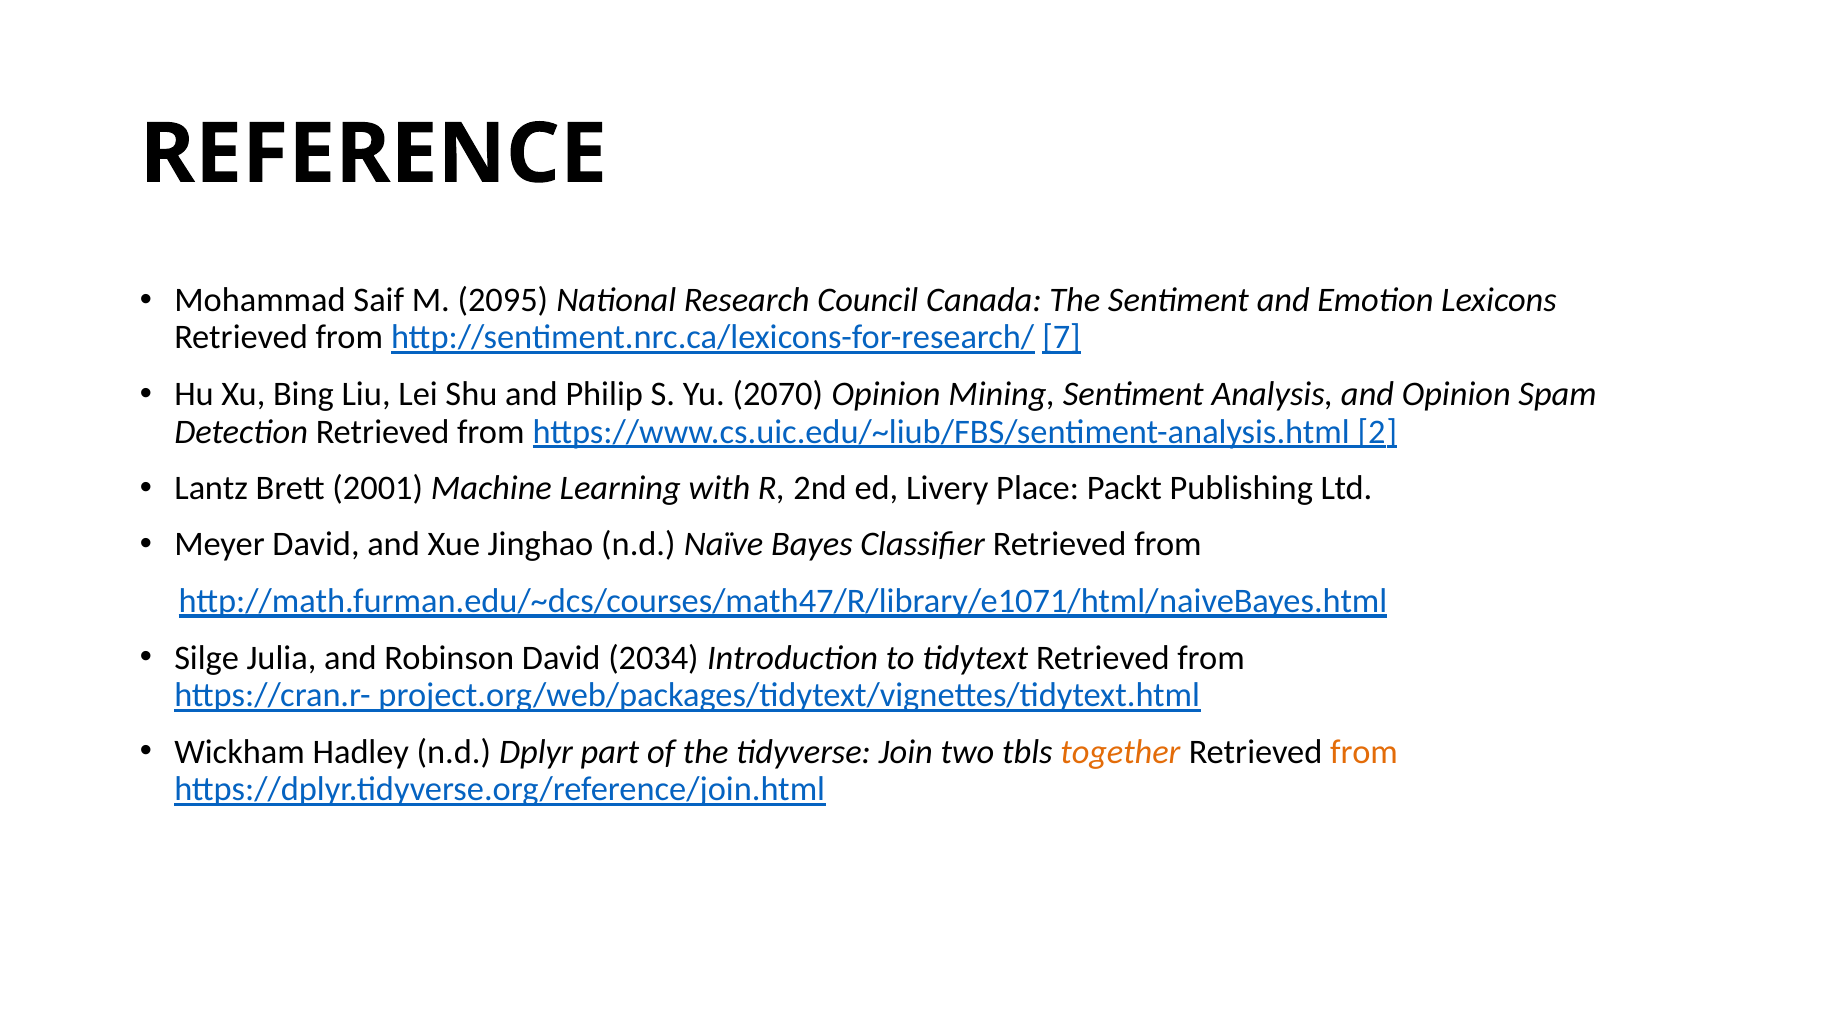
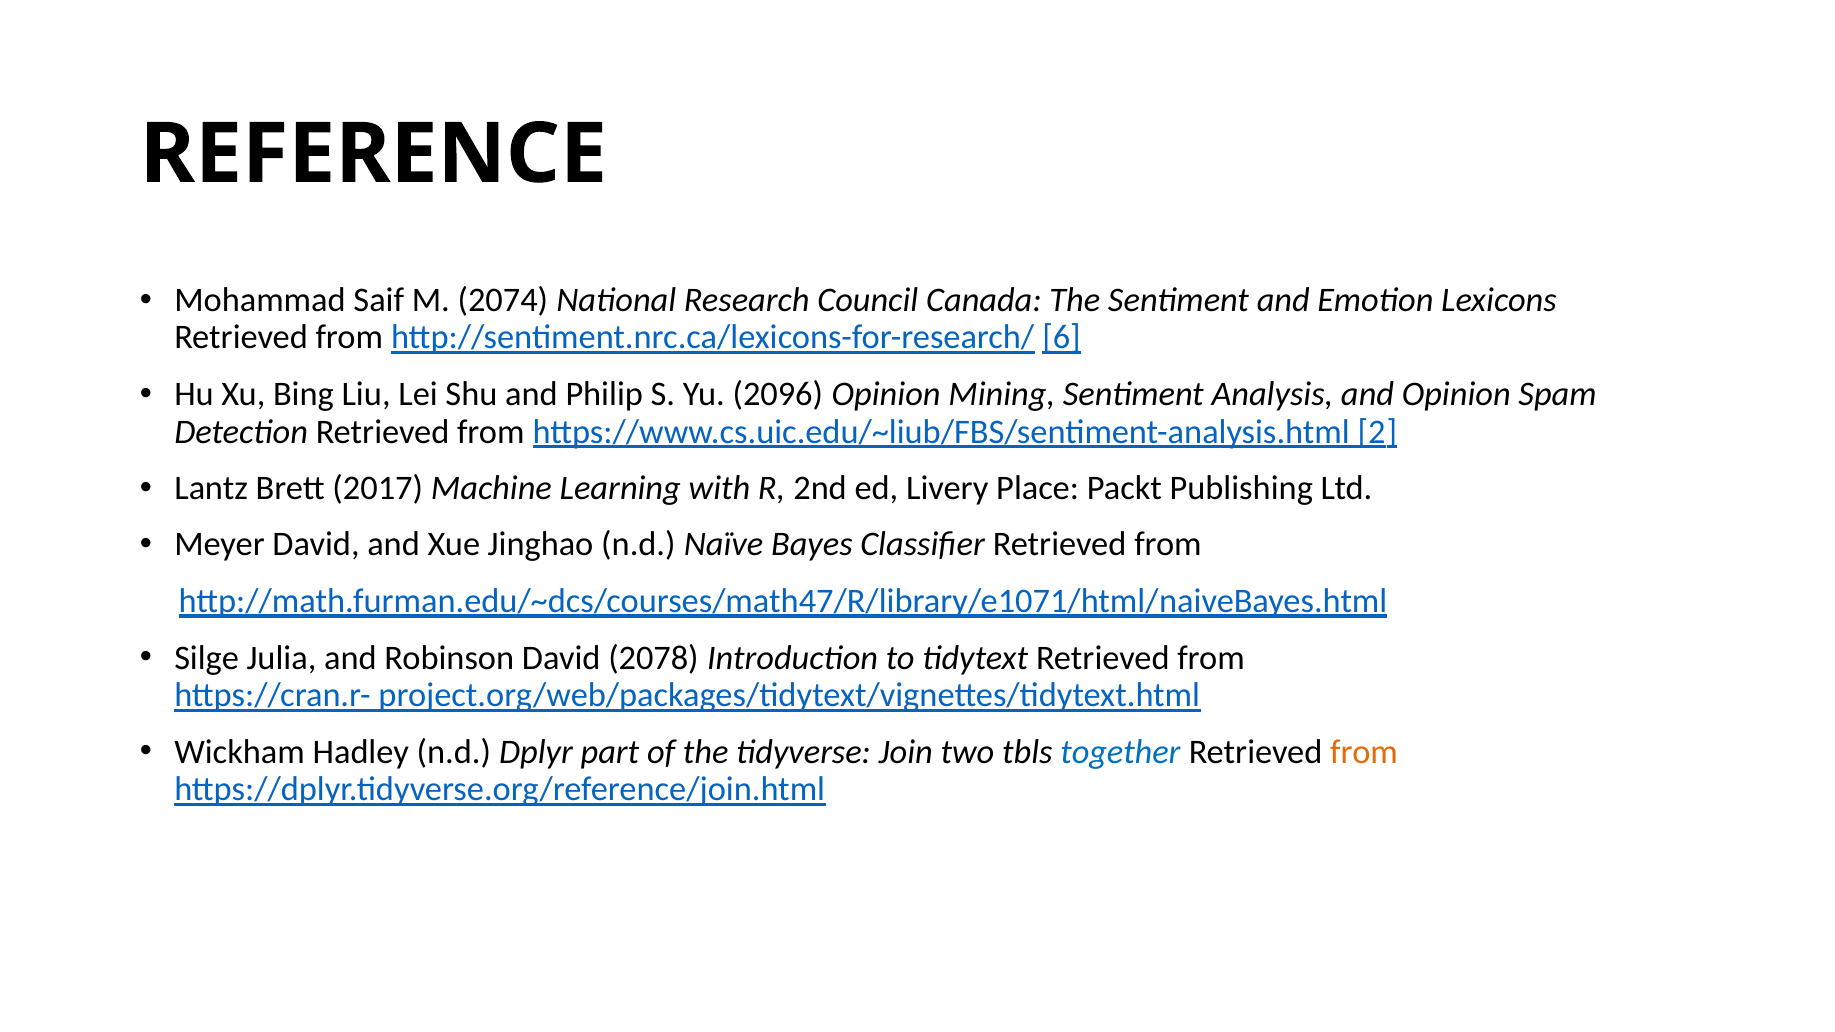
2095: 2095 -> 2074
7: 7 -> 6
2070: 2070 -> 2096
2001: 2001 -> 2017
2034: 2034 -> 2078
together colour: orange -> blue
